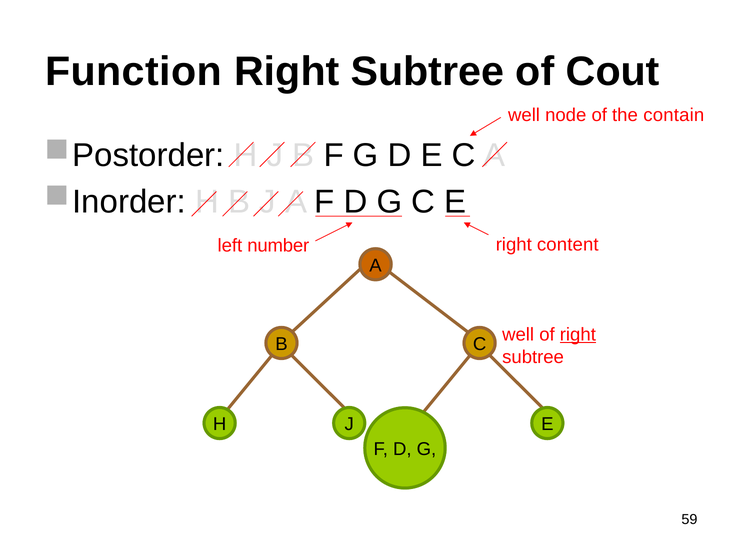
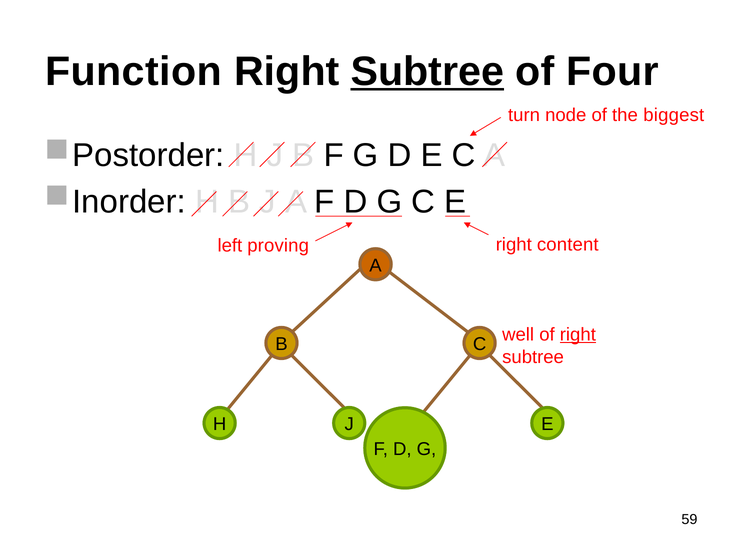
Subtree at (427, 72) underline: none -> present
Cout: Cout -> Four
well at (524, 115): well -> turn
contain: contain -> biggest
number: number -> proving
